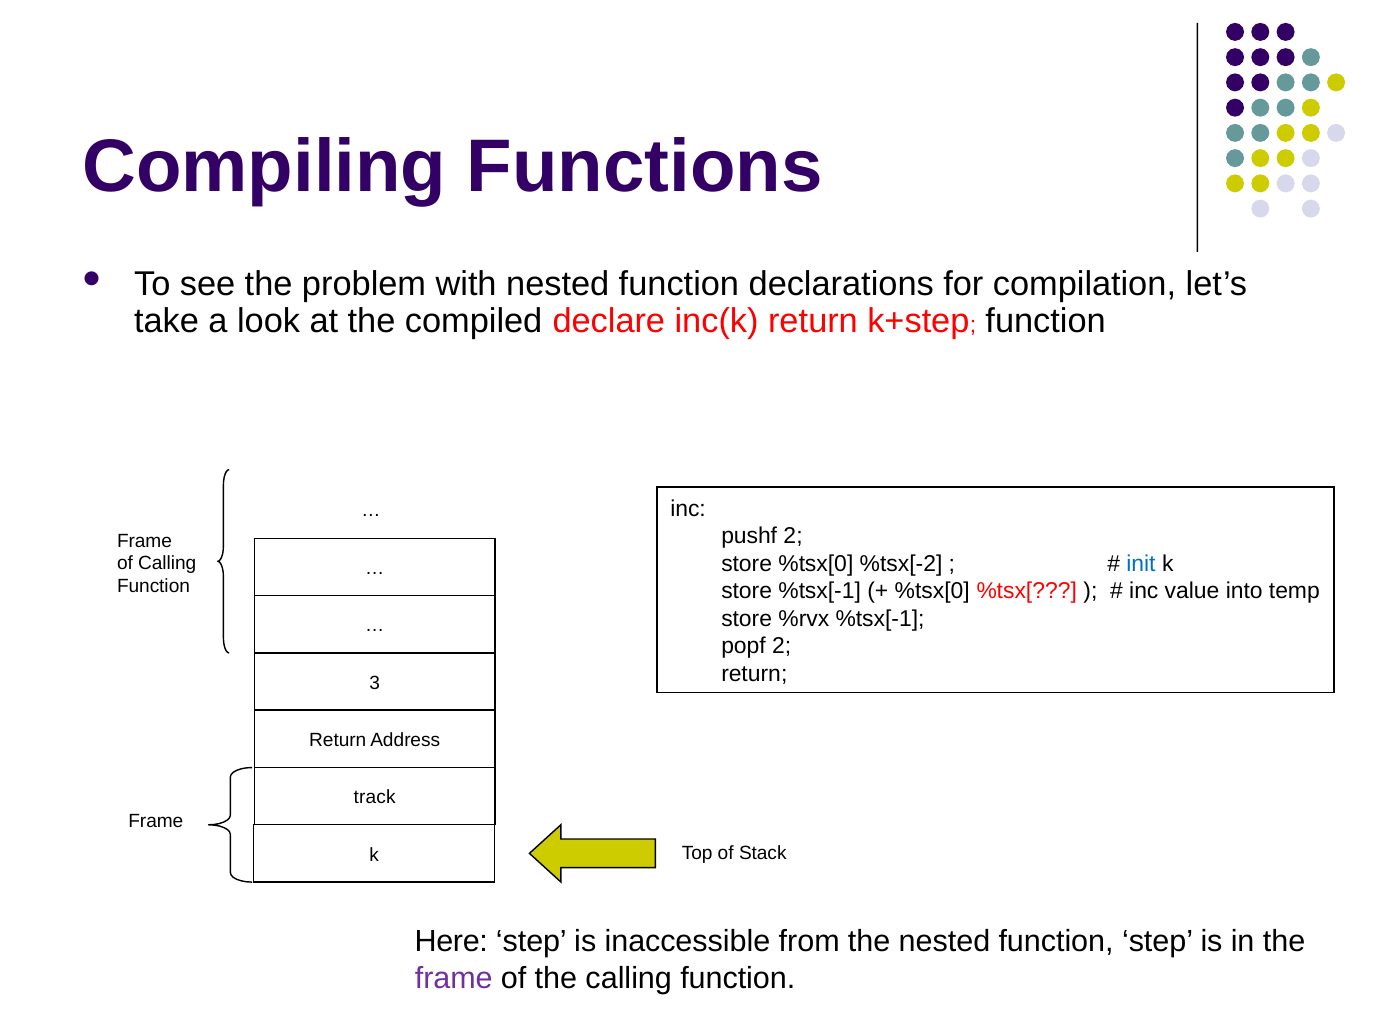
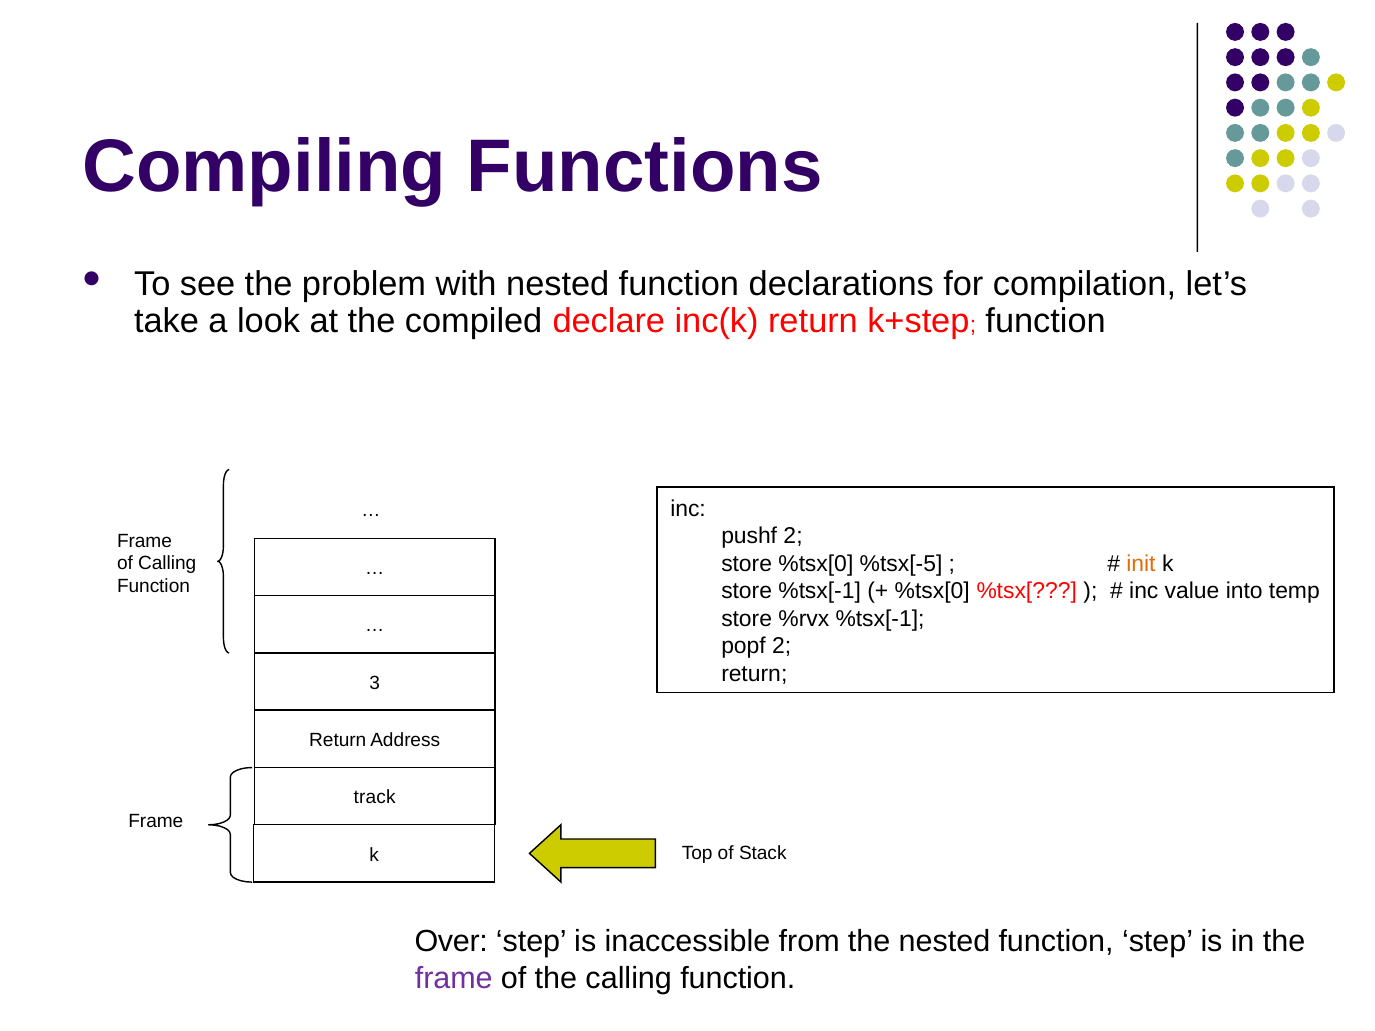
%tsx[-2: %tsx[-2 -> %tsx[-5
init colour: blue -> orange
Here: Here -> Over
